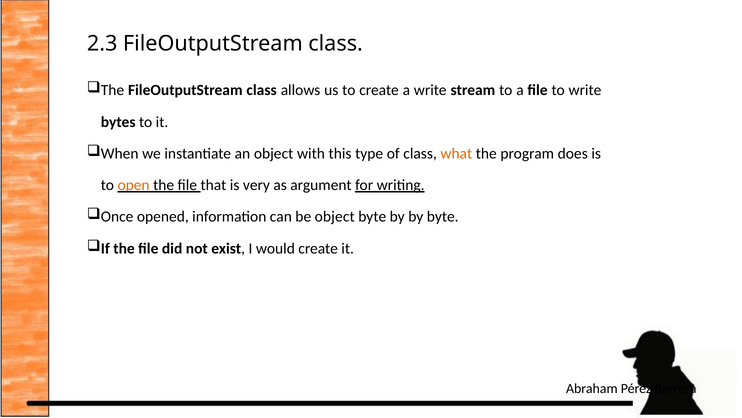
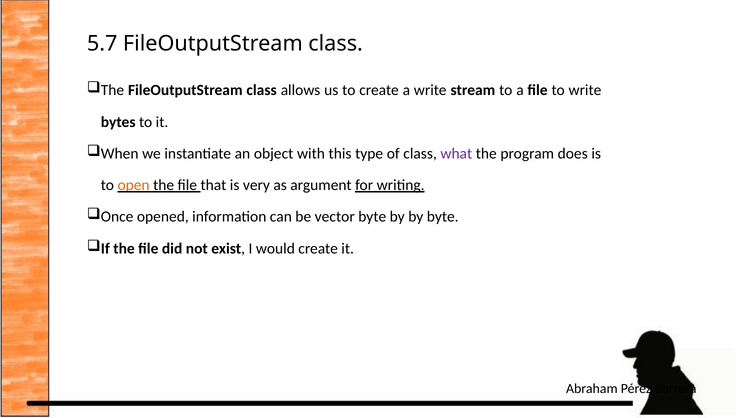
2.3: 2.3 -> 5.7
what colour: orange -> purple
be object: object -> vector
